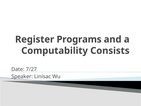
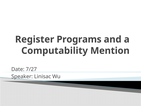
Consists: Consists -> Mention
